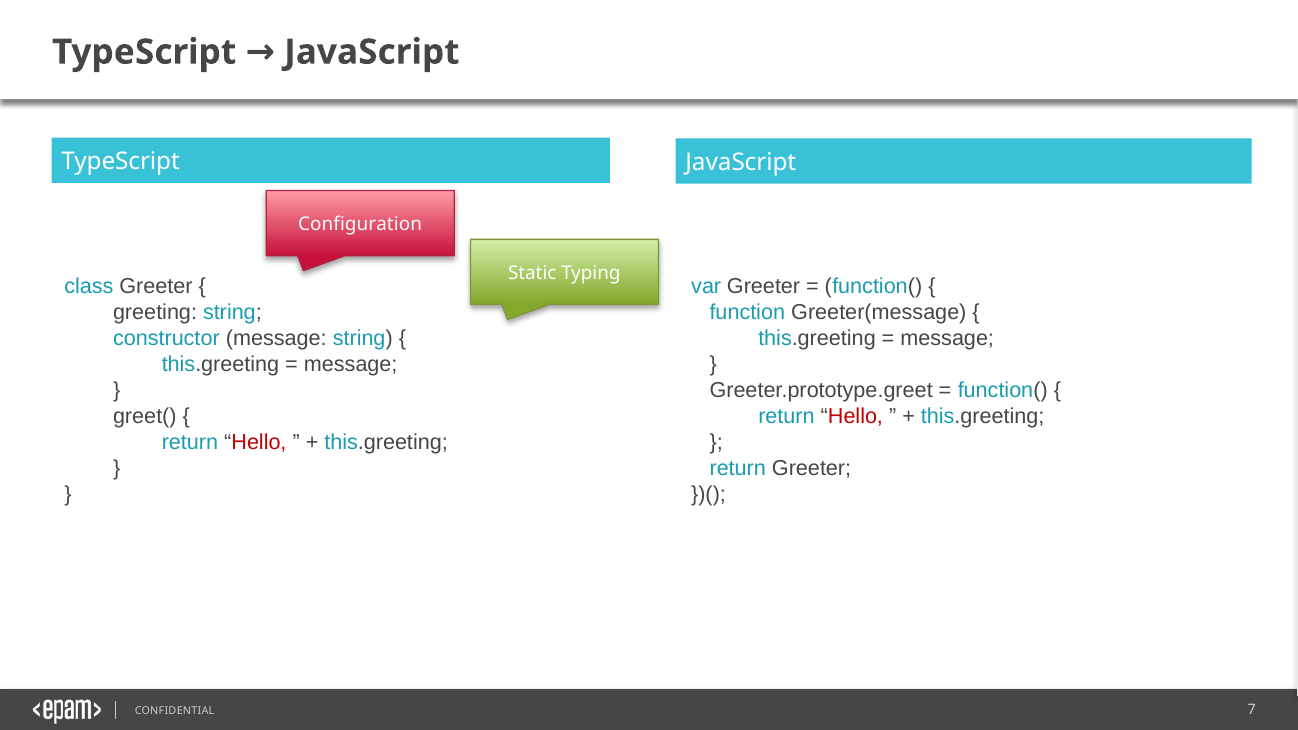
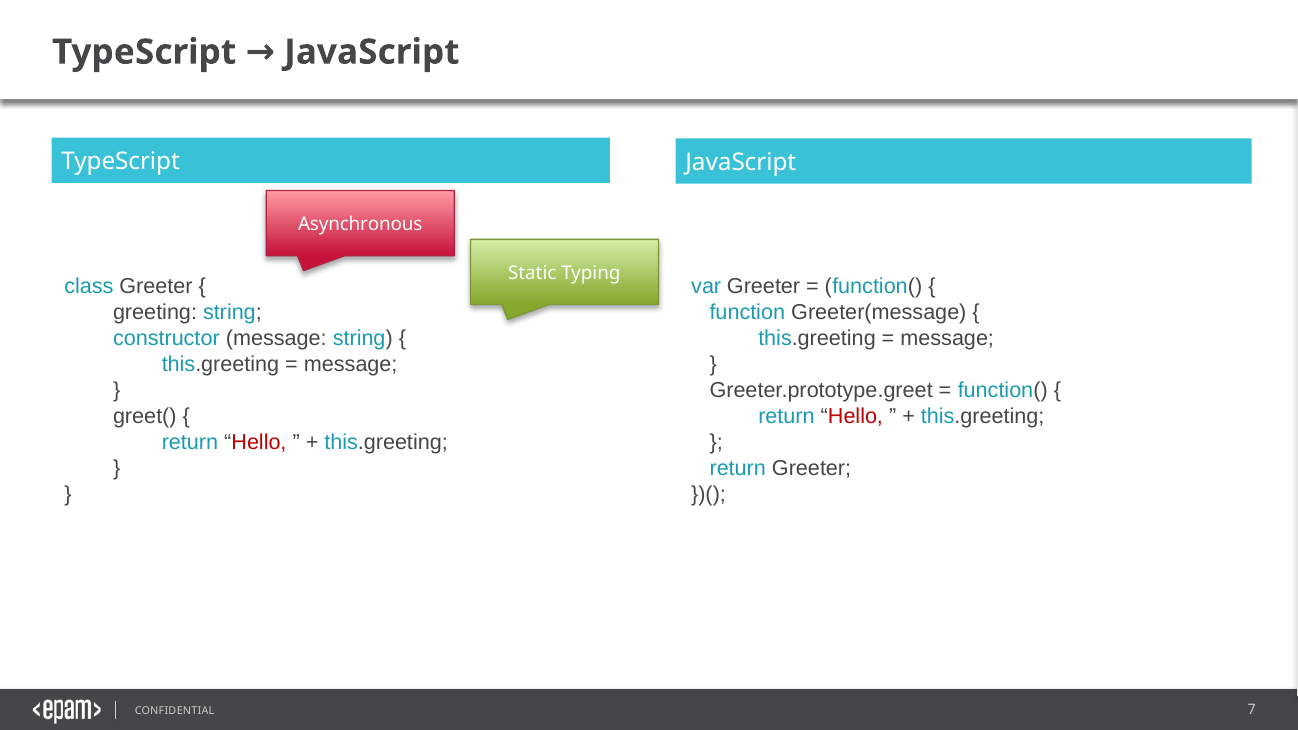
Configuration: Configuration -> Asynchronous
